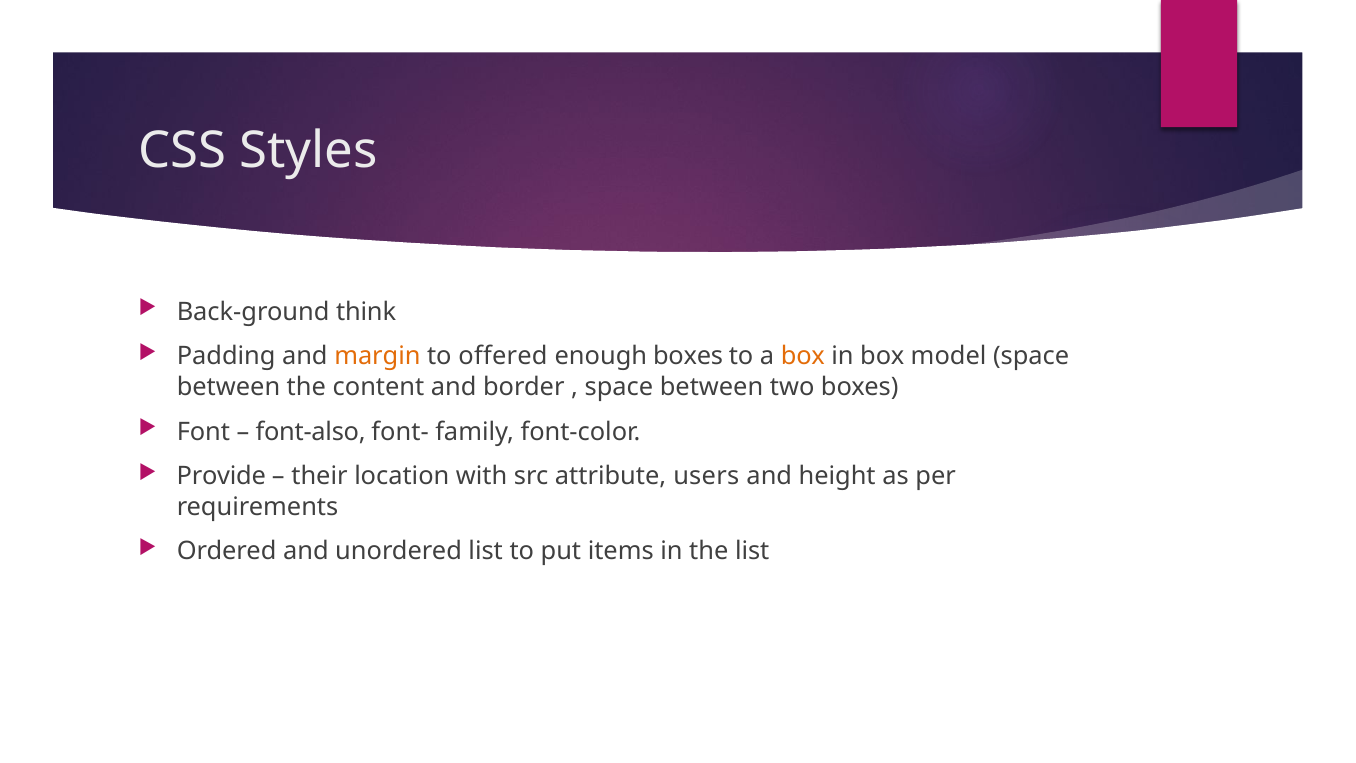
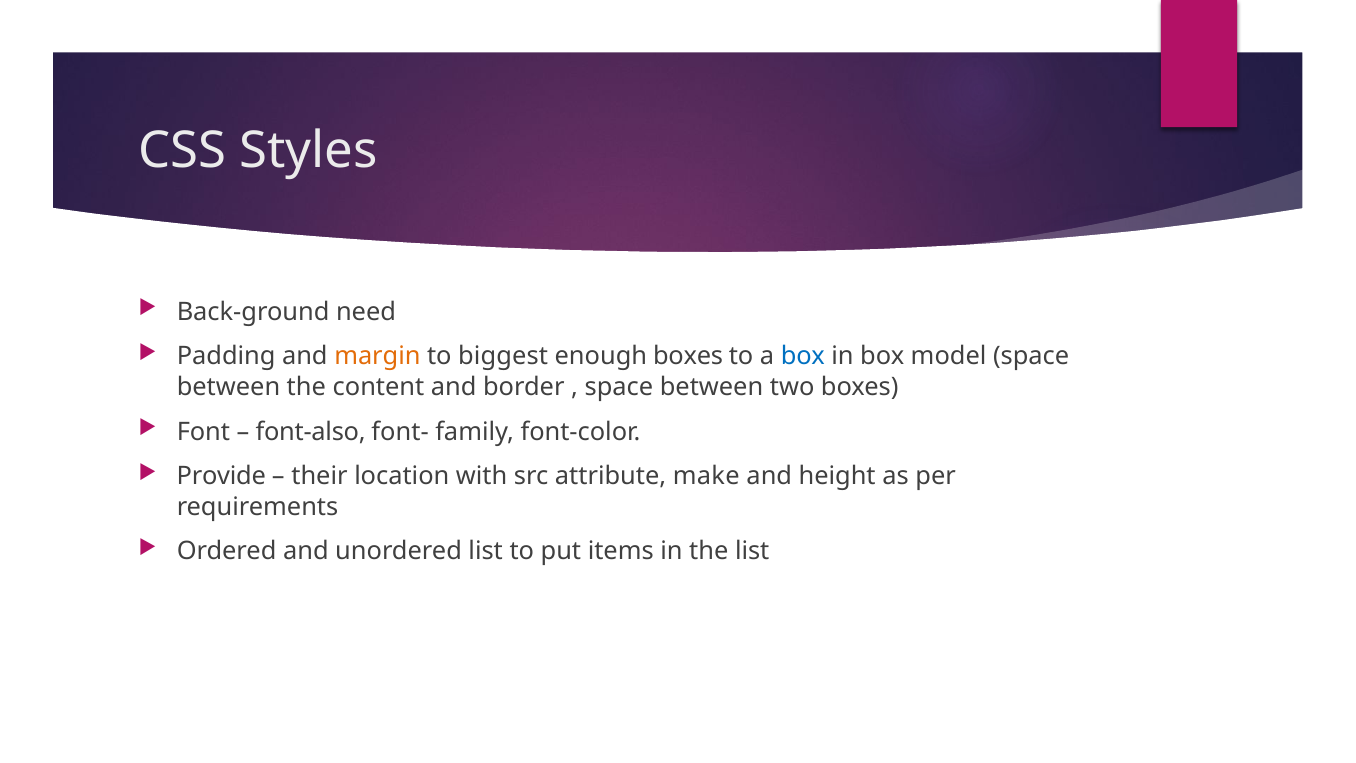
think: think -> need
offered: offered -> biggest
box at (803, 356) colour: orange -> blue
users: users -> make
